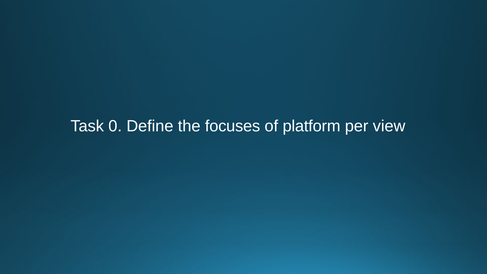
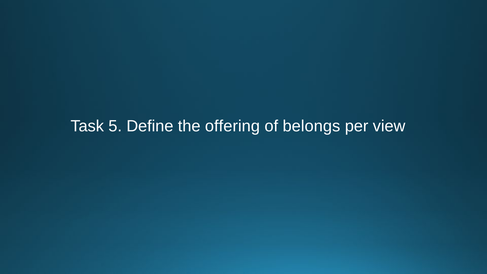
0: 0 -> 5
focuses: focuses -> offering
platform: platform -> belongs
